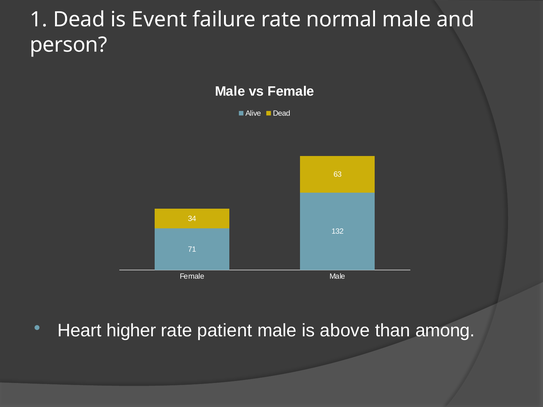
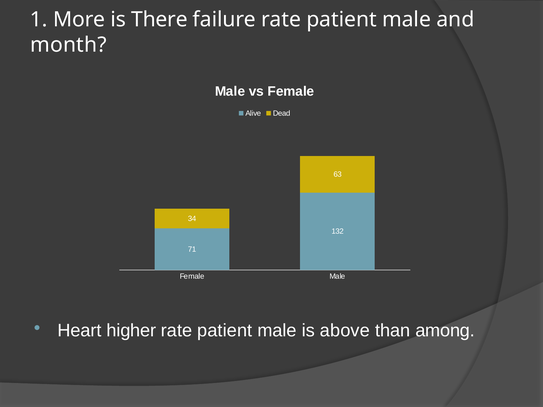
1 Dead: Dead -> More
Event: Event -> There
failure rate normal: normal -> patient
person: person -> month
